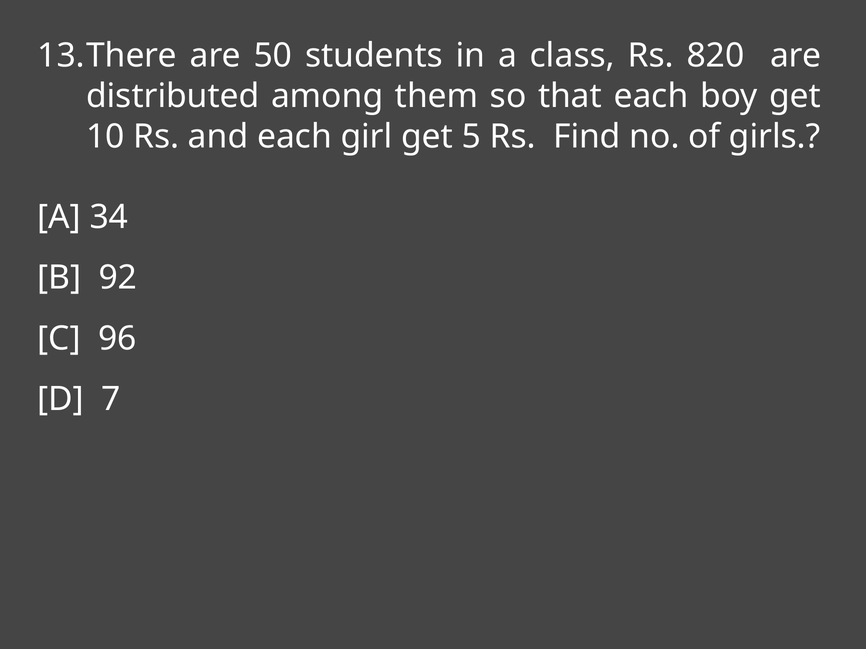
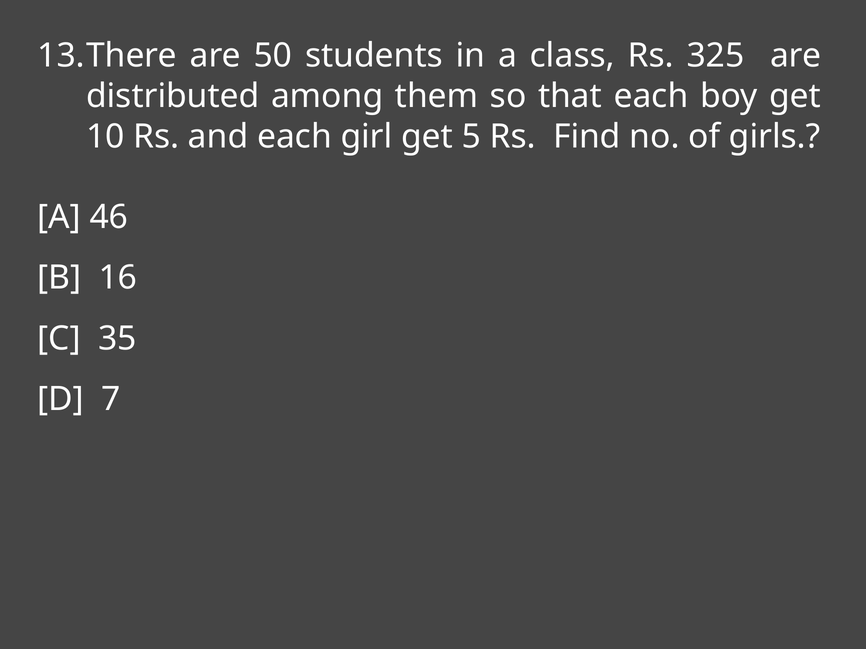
820: 820 -> 325
34: 34 -> 46
92: 92 -> 16
96: 96 -> 35
